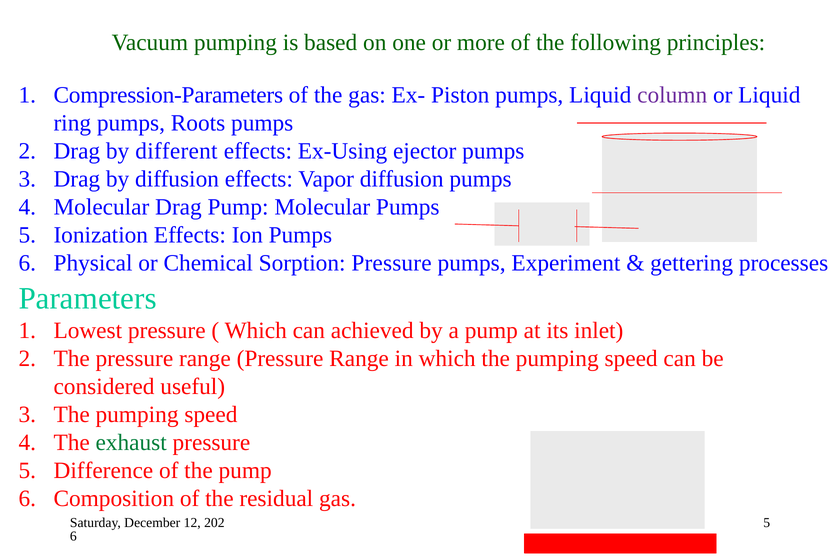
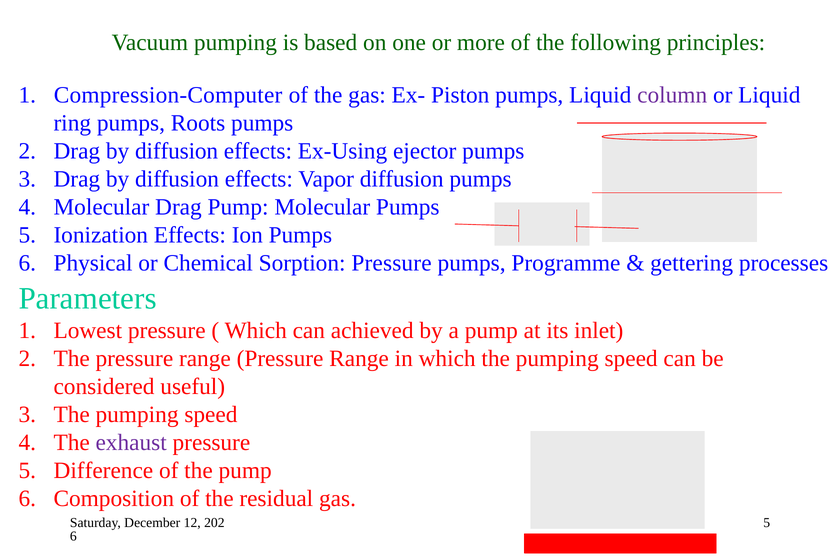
Compression-Parameters: Compression-Parameters -> Compression-Computer
different at (176, 151): different -> diffusion
Experiment: Experiment -> Programme
exhaust colour: green -> purple
